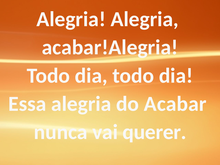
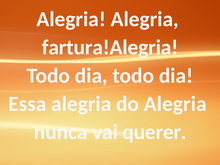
acabar!Alegria: acabar!Alegria -> fartura!Alegria
do Acabar: Acabar -> Alegria
